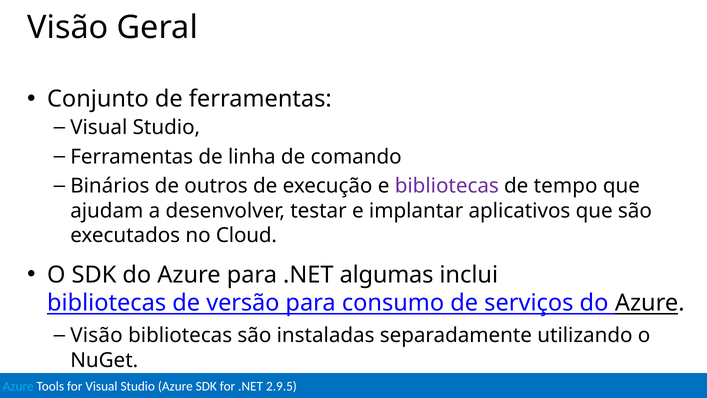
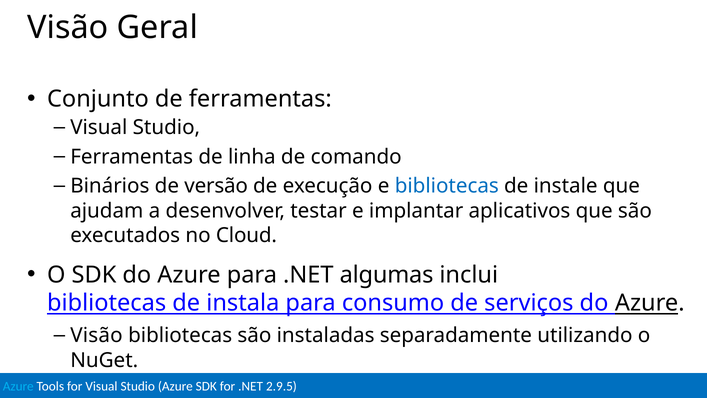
outros: outros -> versão
bibliotecas at (447, 186) colour: purple -> blue
tempo: tempo -> instale
versão: versão -> instala
